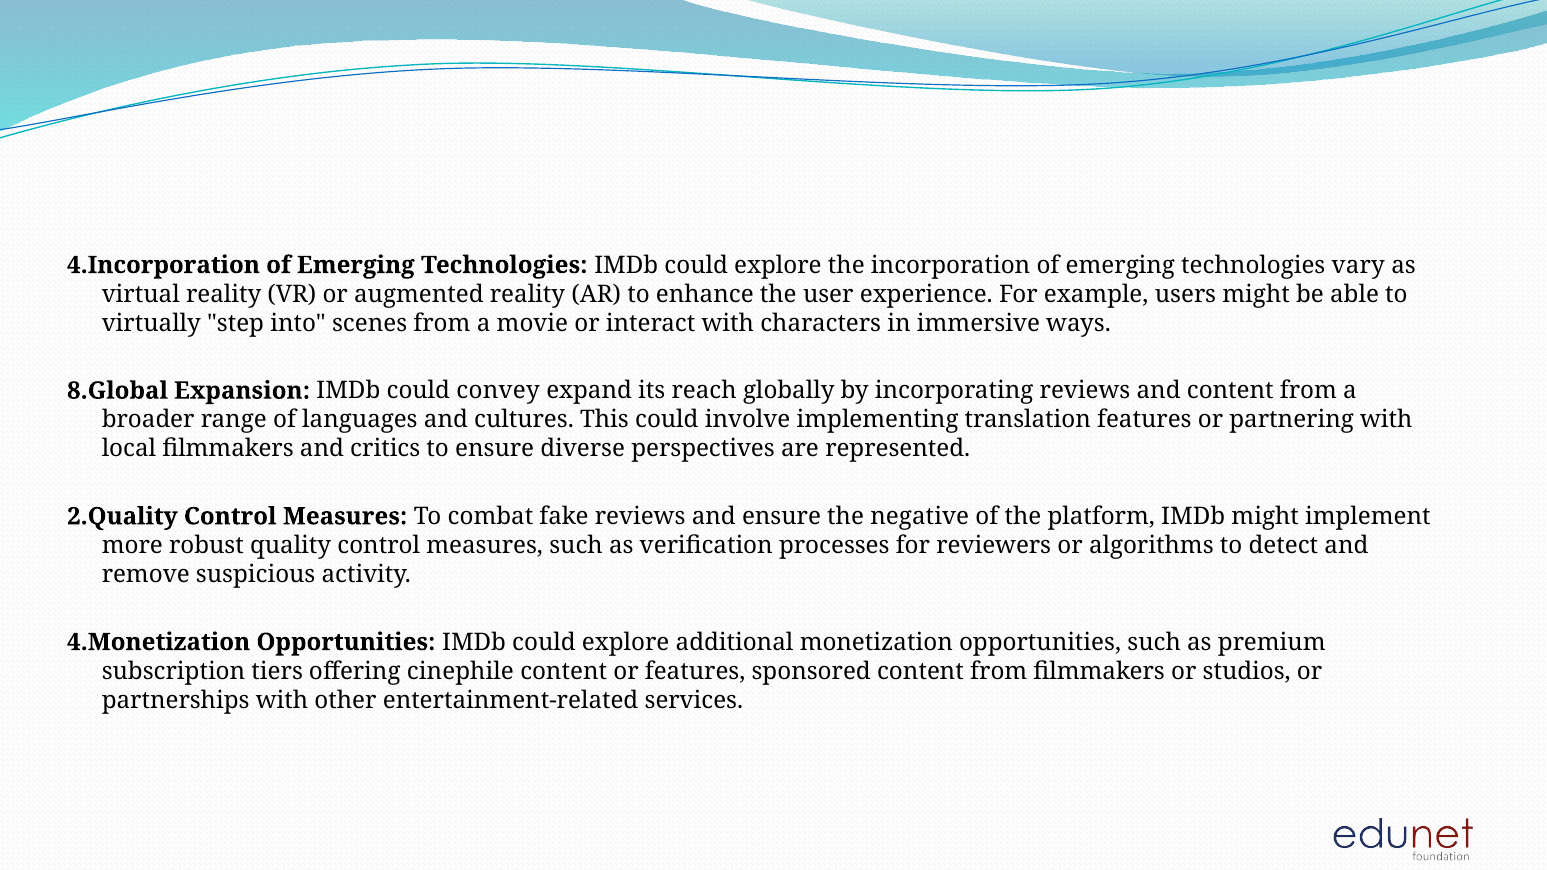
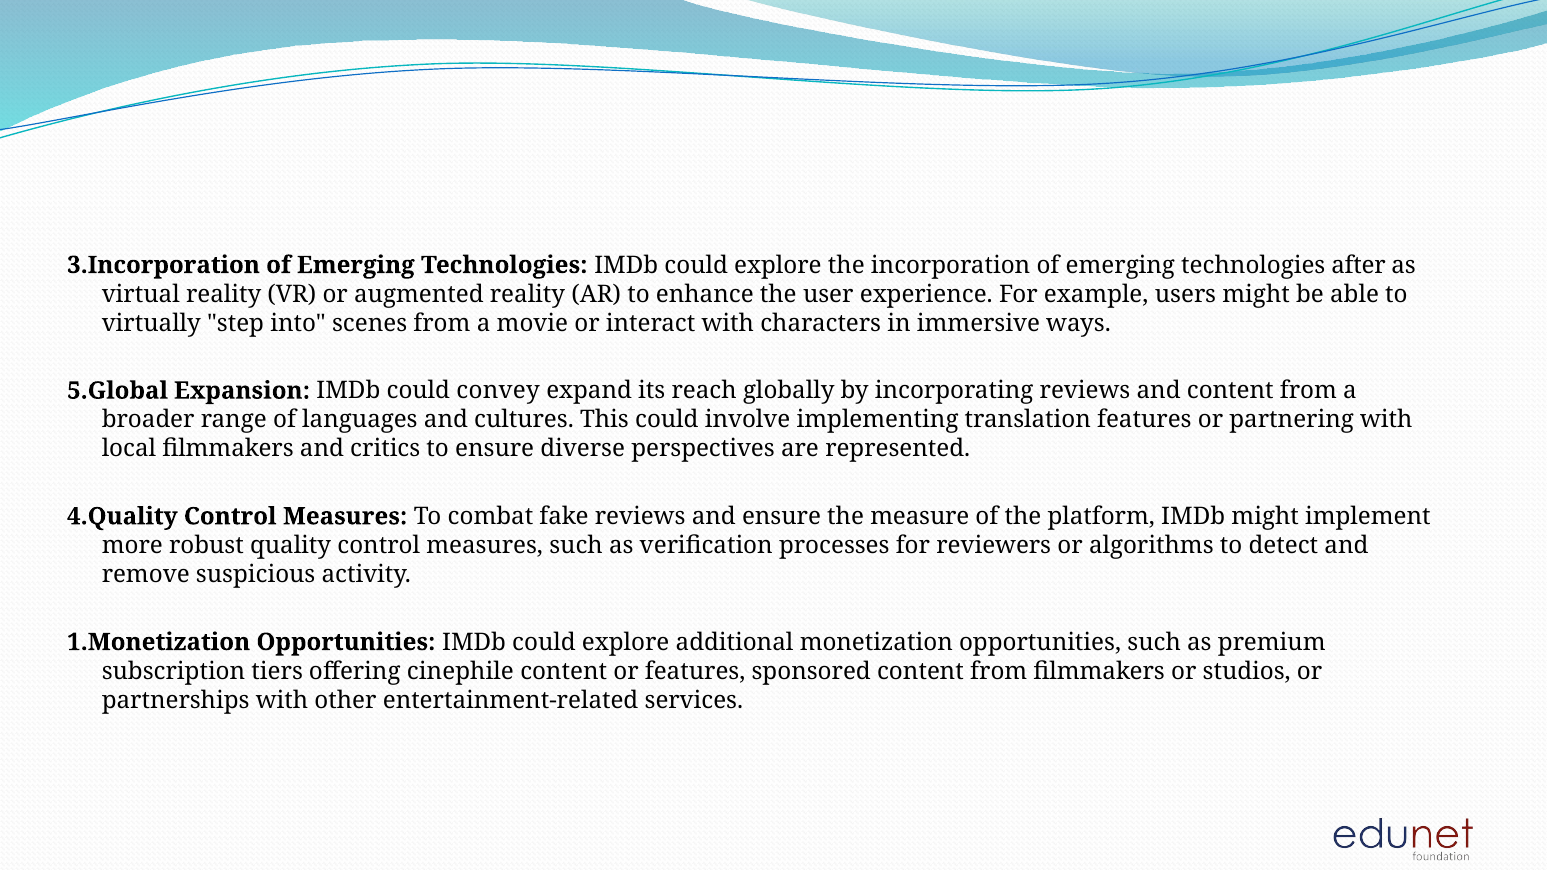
4.Incorporation: 4.Incorporation -> 3.Incorporation
vary: vary -> after
8.Global: 8.Global -> 5.Global
2.Quality: 2.Quality -> 4.Quality
negative: negative -> measure
4.Monetization: 4.Monetization -> 1.Monetization
